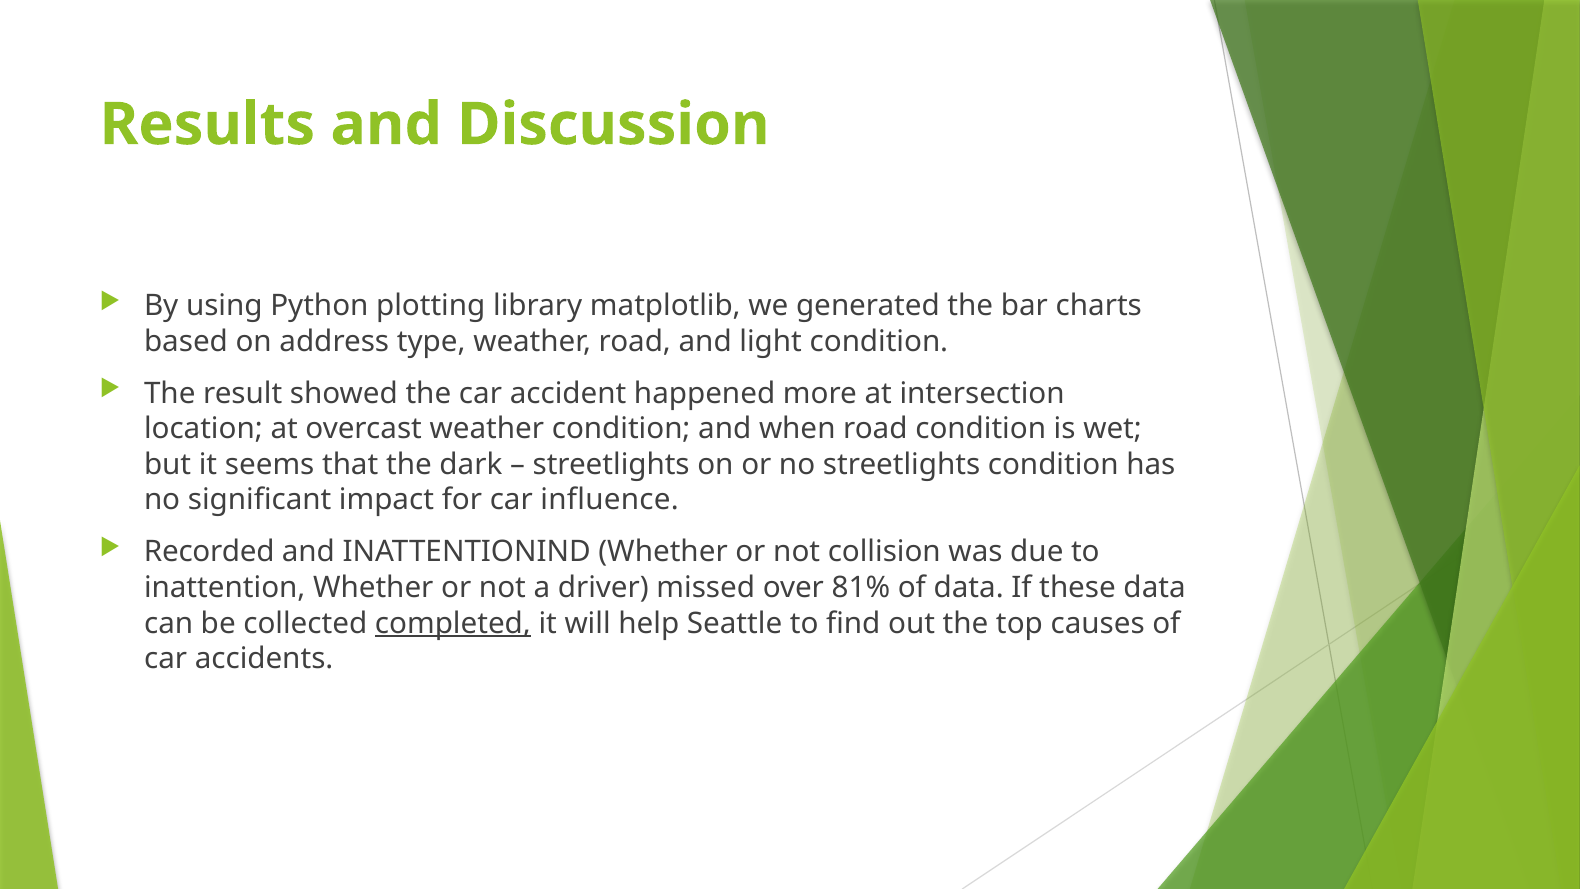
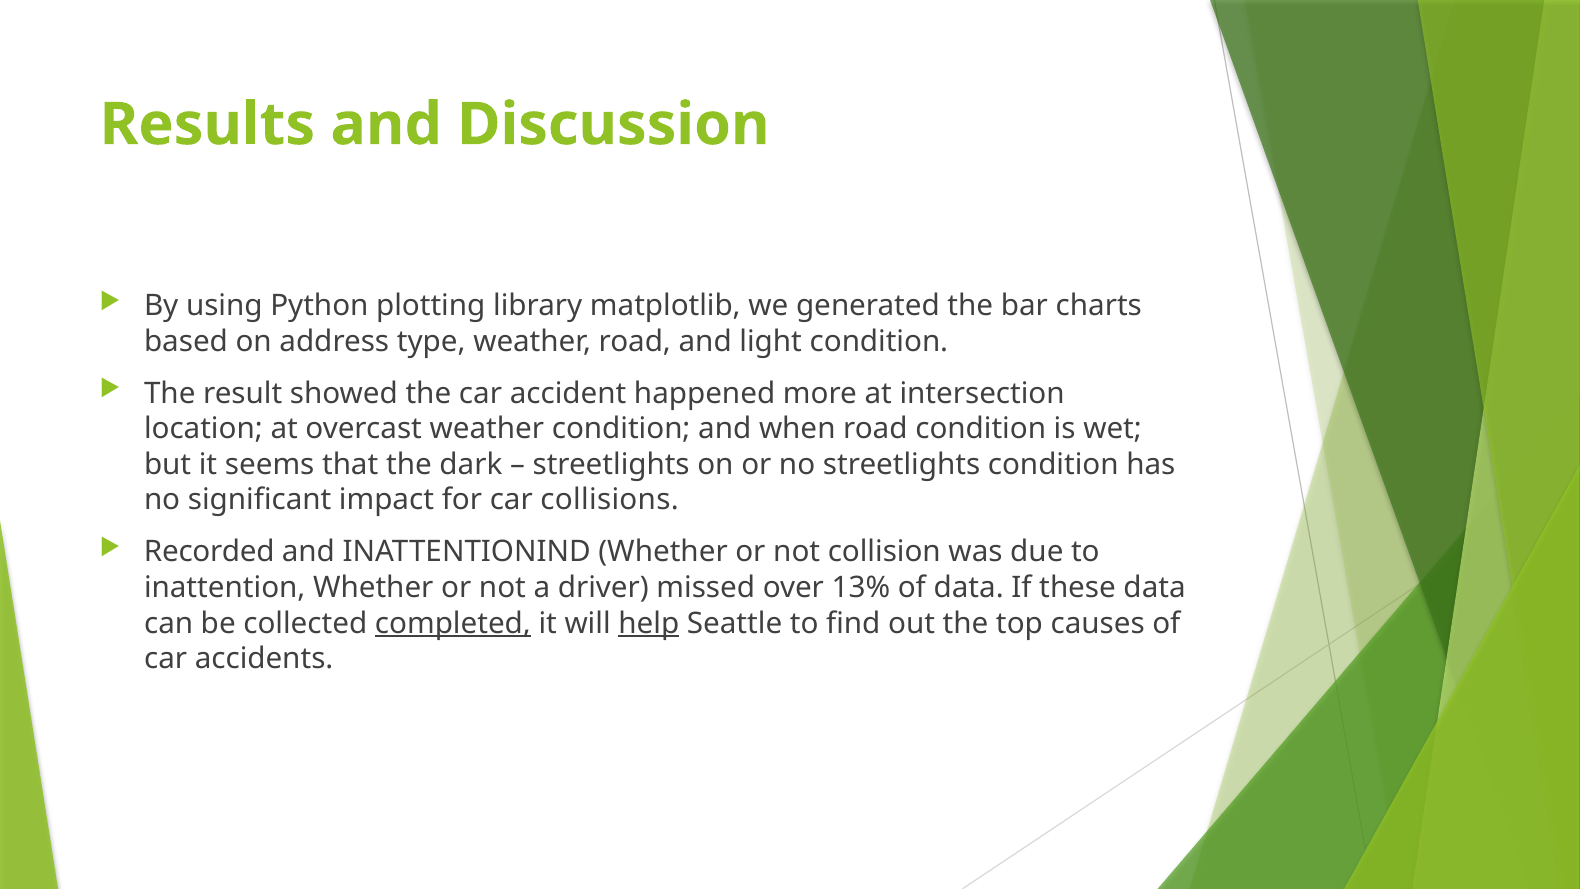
influence: influence -> collisions
81%: 81% -> 13%
help underline: none -> present
